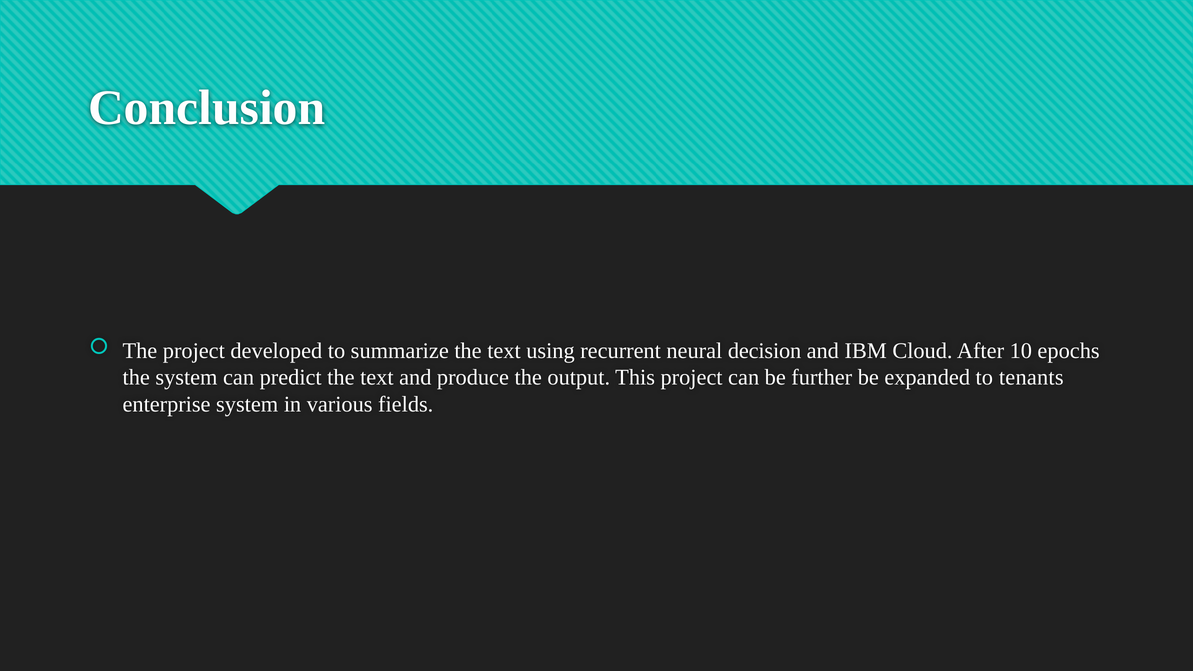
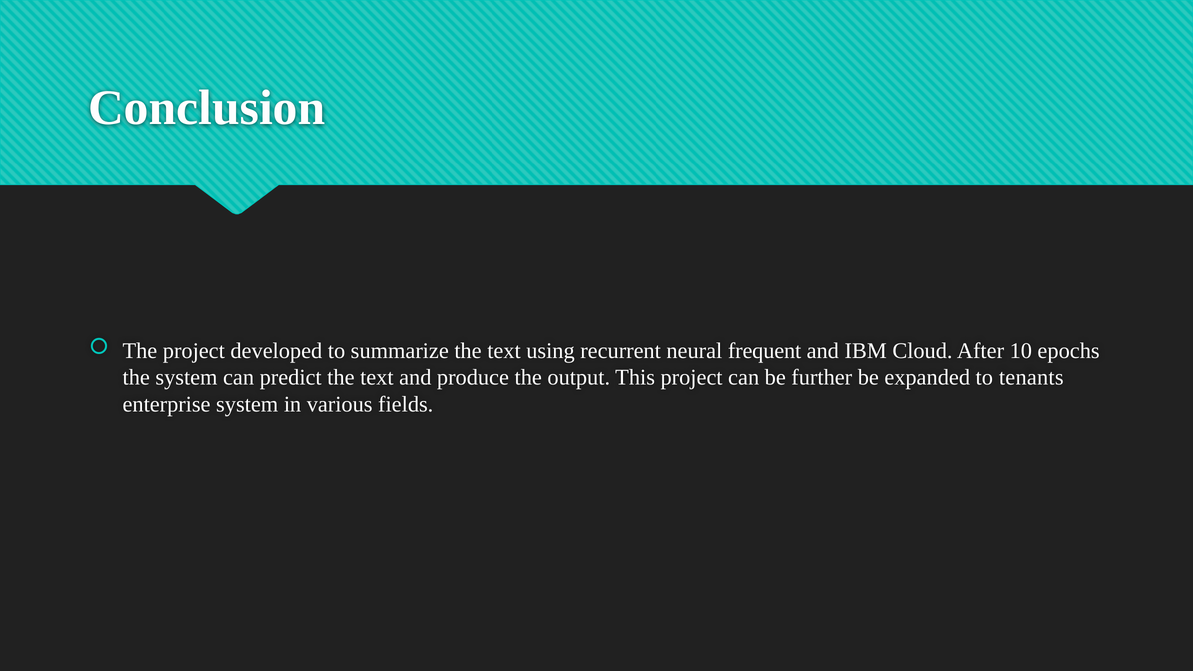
decision: decision -> frequent
